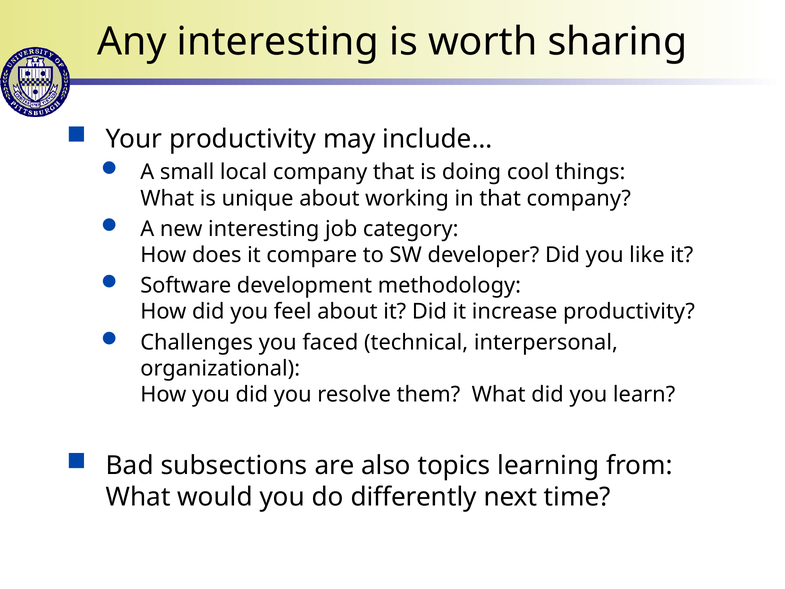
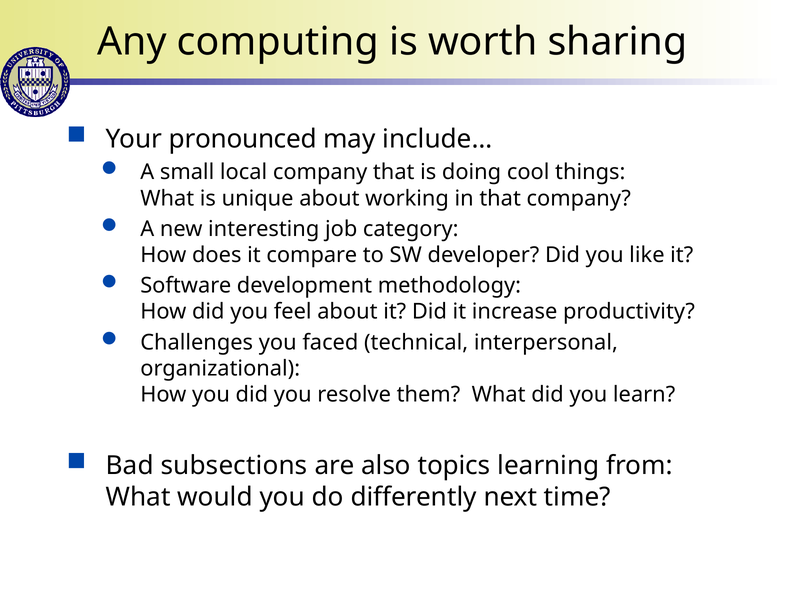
Any interesting: interesting -> computing
Your productivity: productivity -> pronounced
